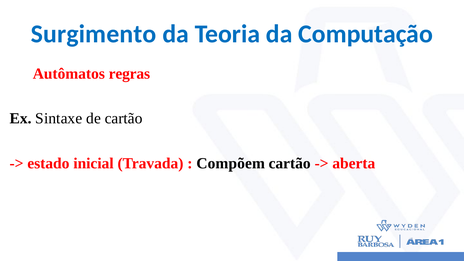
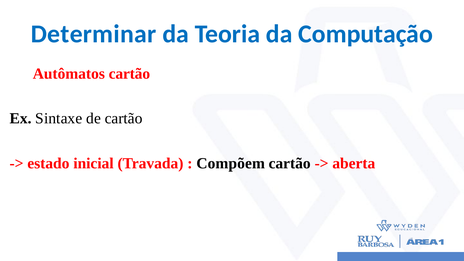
Surgimento: Surgimento -> Determinar
Autômatos regras: regras -> cartão
